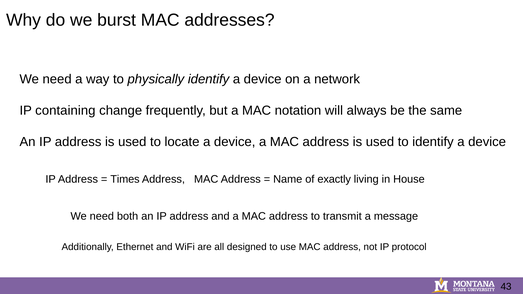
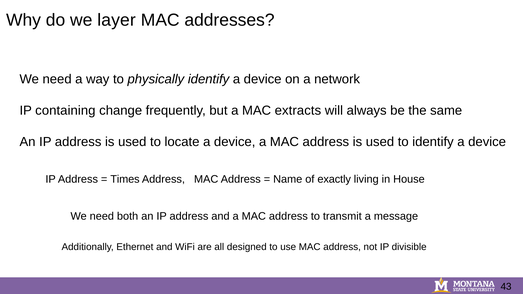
burst: burst -> layer
notation: notation -> extracts
protocol: protocol -> divisible
